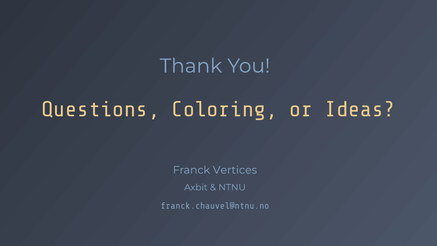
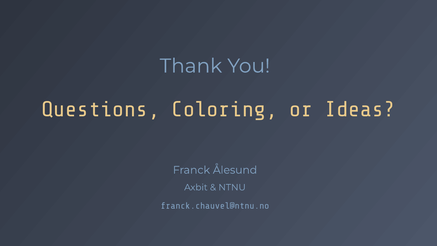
Vertices: Vertices -> Ålesund
